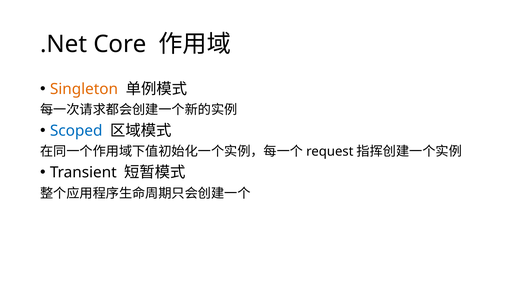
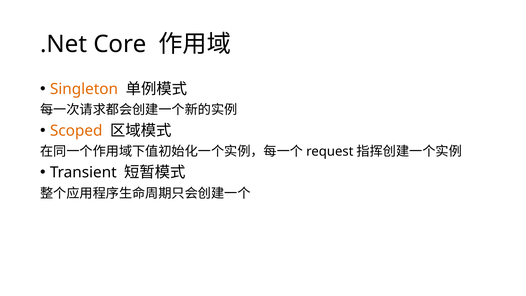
Scoped colour: blue -> orange
